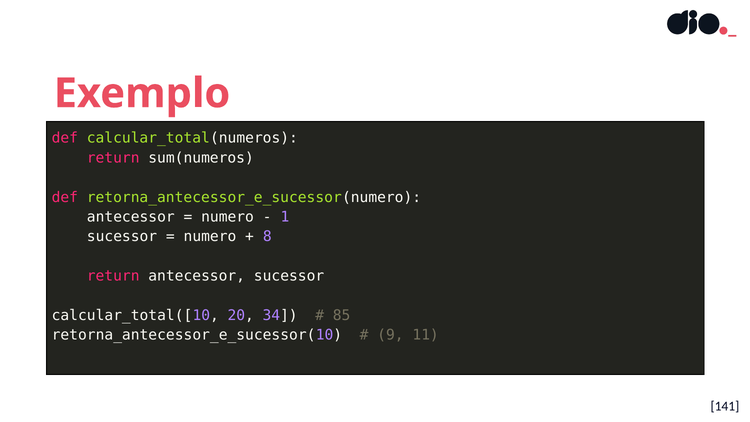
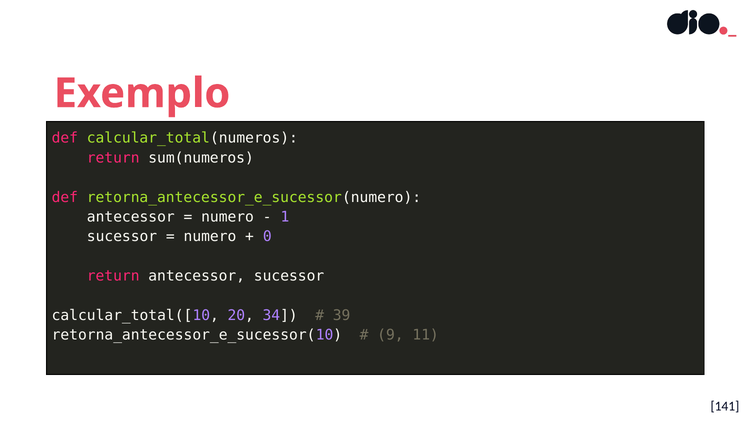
8: 8 -> 0
85: 85 -> 39
